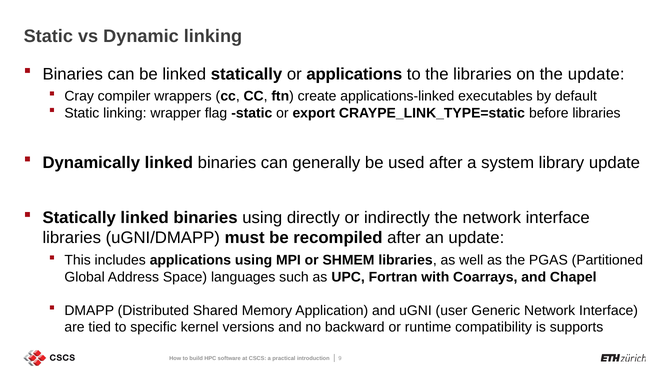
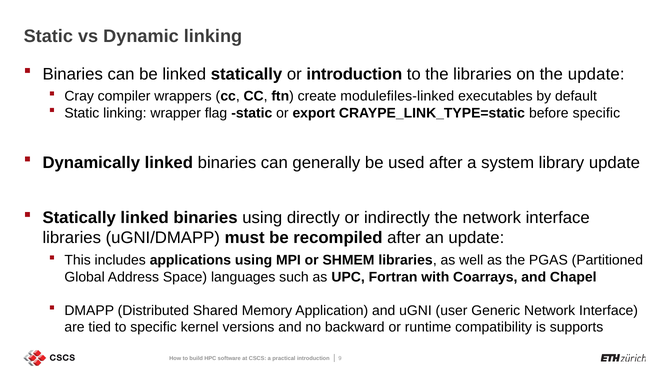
or applications: applications -> introduction
applications-linked: applications-linked -> modulefiles-linked
before libraries: libraries -> specific
